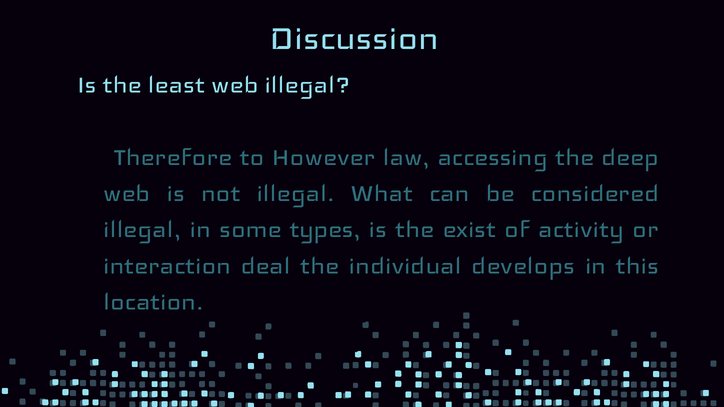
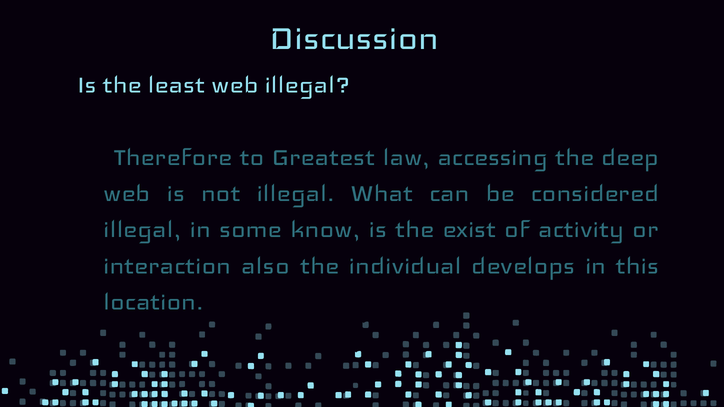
However: However -> Greatest
types: types -> know
deal: deal -> also
